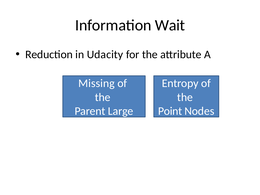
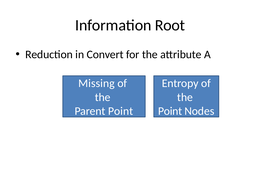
Wait: Wait -> Root
Udacity: Udacity -> Convert
Parent Large: Large -> Point
